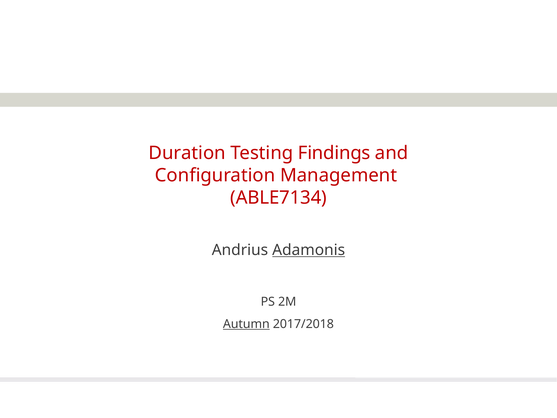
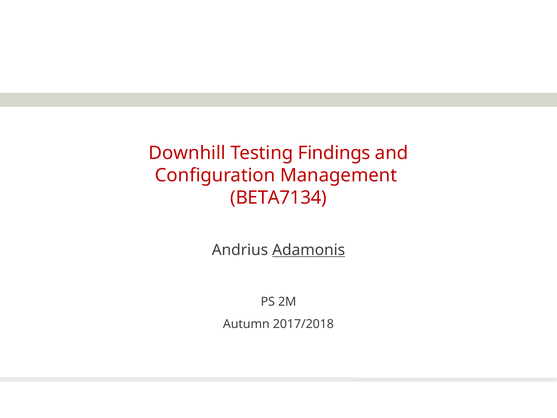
Duration: Duration -> Downhill
ABLE7134: ABLE7134 -> BETA7134
Autumn underline: present -> none
